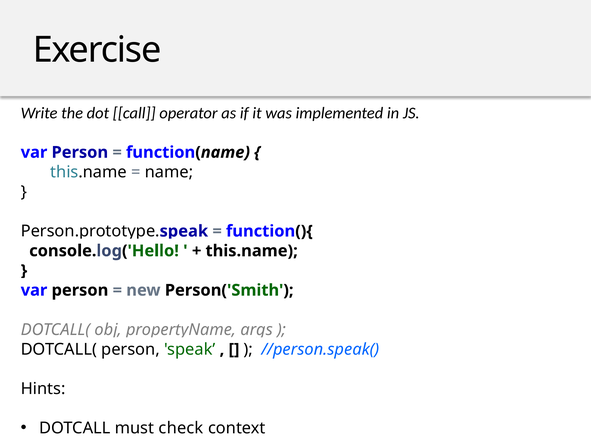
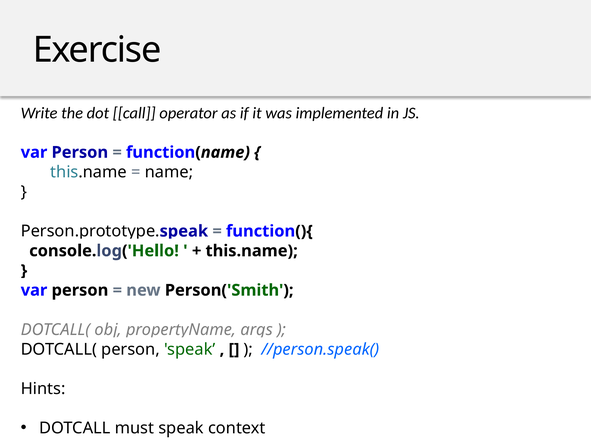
must check: check -> speak
